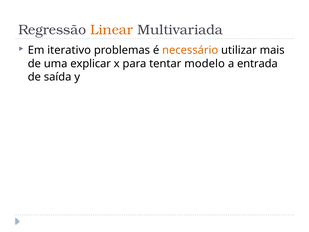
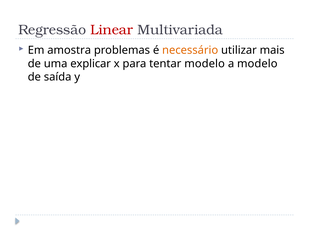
Linear colour: orange -> red
iterativo: iterativo -> amostra
a entrada: entrada -> modelo
